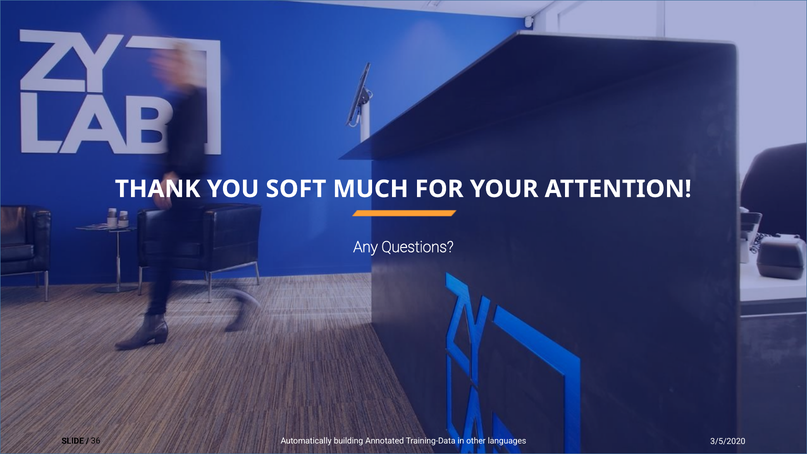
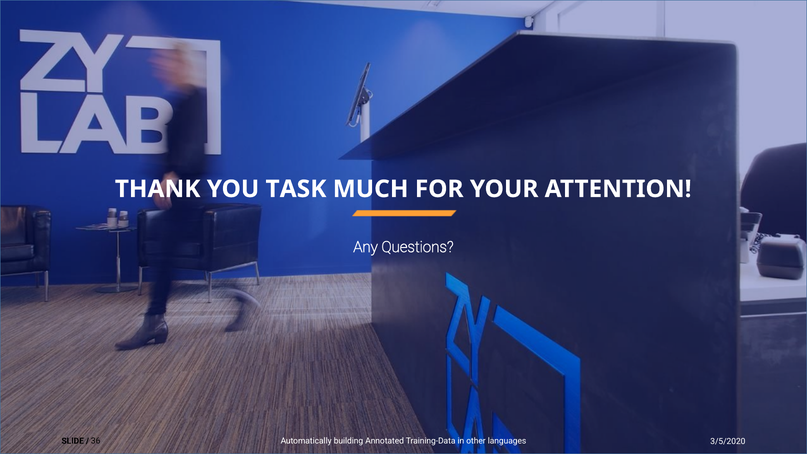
SOFT: SOFT -> TASK
